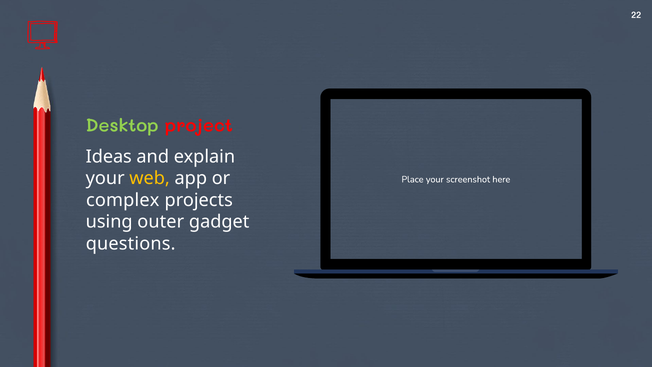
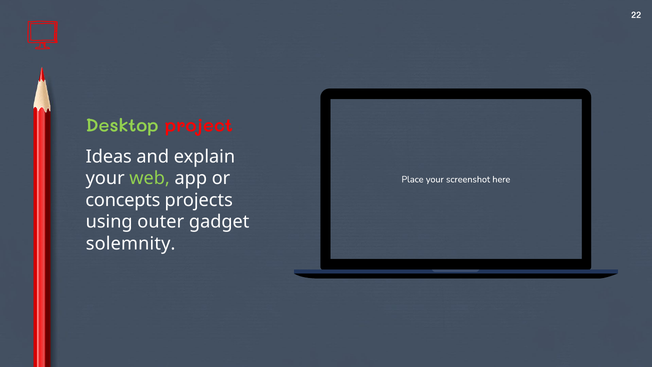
web colour: yellow -> light green
complex: complex -> concepts
questions: questions -> solemnity
